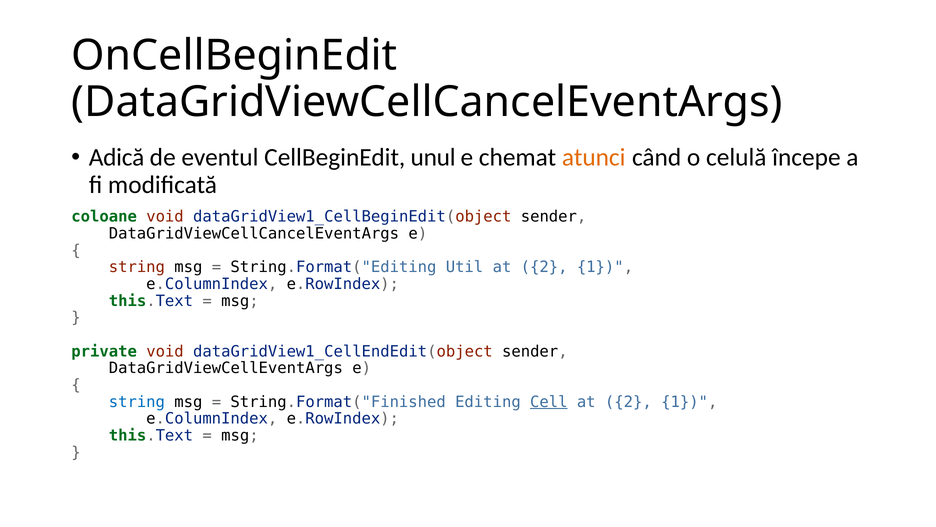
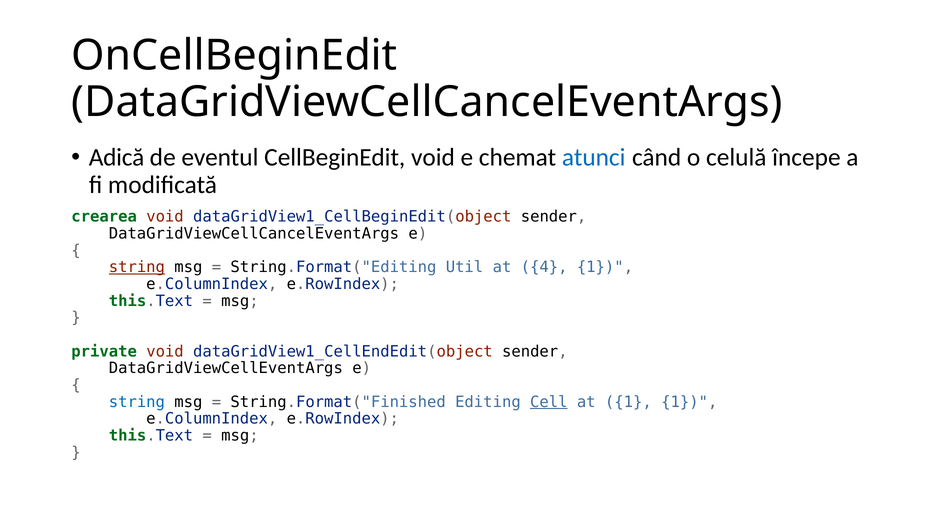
CellBeginEdit unul: unul -> void
atunci colour: orange -> blue
coloane: coloane -> crearea
string at (137, 267) underline: none -> present
2 at (544, 267): 2 -> 4
2 at (628, 402): 2 -> 1
